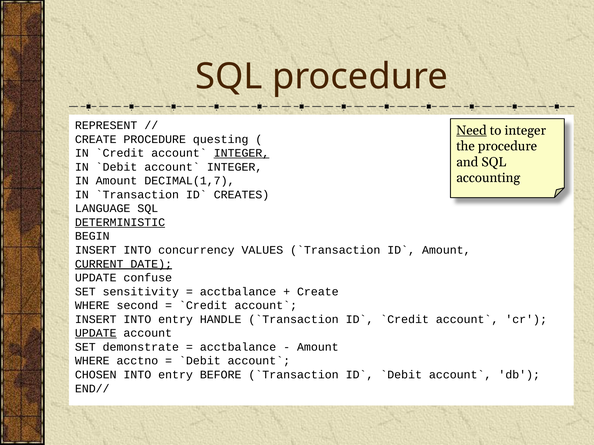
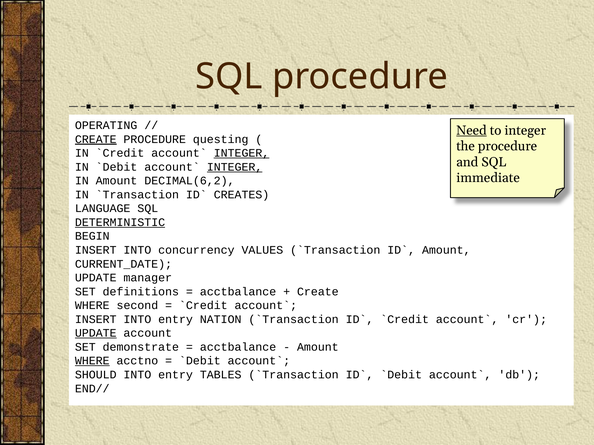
REPRESENT: REPRESENT -> OPERATING
CREATE at (96, 139) underline: none -> present
INTEGER at (235, 167) underline: none -> present
accounting: accounting -> immediate
DECIMAL(1,7: DECIMAL(1,7 -> DECIMAL(6,2
CURRENT_DATE underline: present -> none
confuse: confuse -> manager
sensitivity: sensitivity -> definitions
HANDLE: HANDLE -> NATION
WHERE at (92, 361) underline: none -> present
CHOSEN: CHOSEN -> SHOULD
BEFORE: BEFORE -> TABLES
